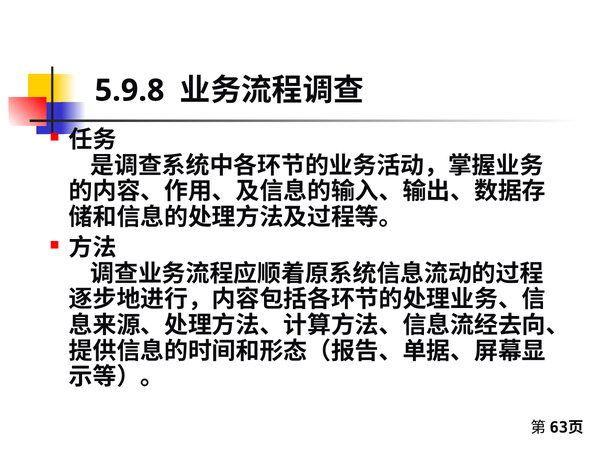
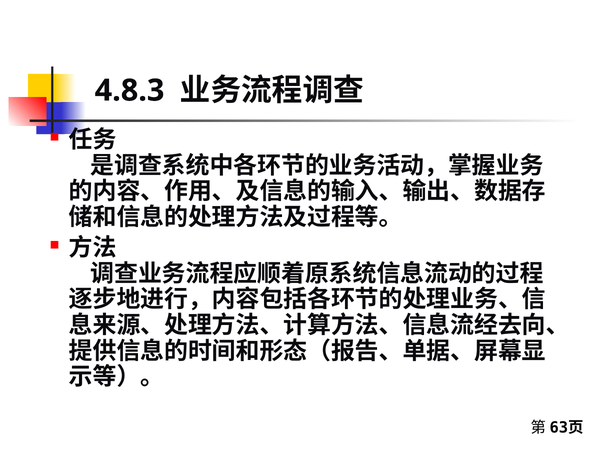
5.9.8: 5.9.8 -> 4.8.3
